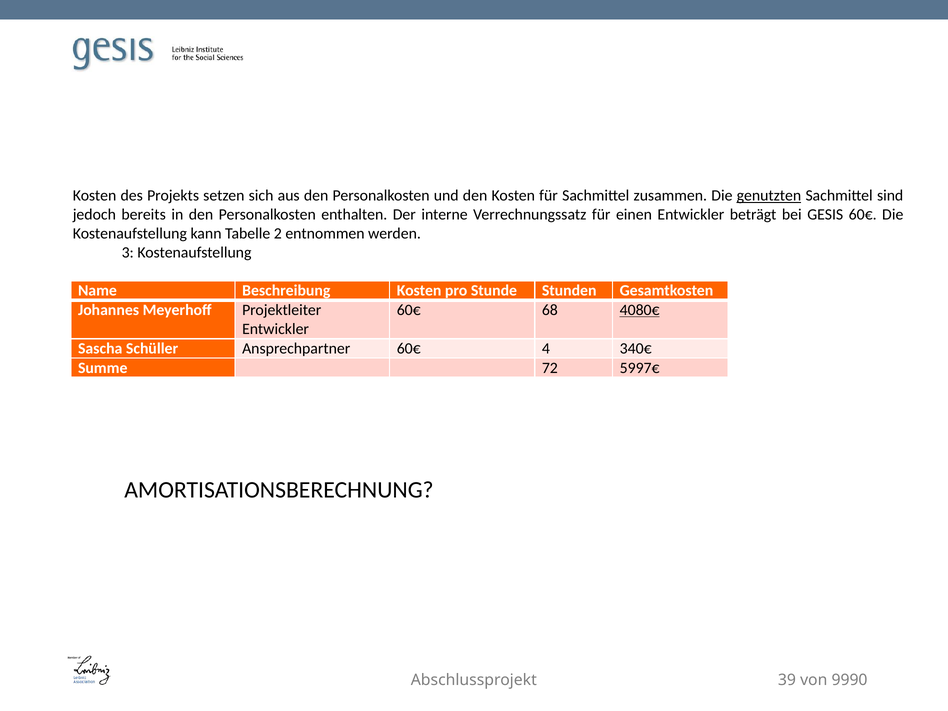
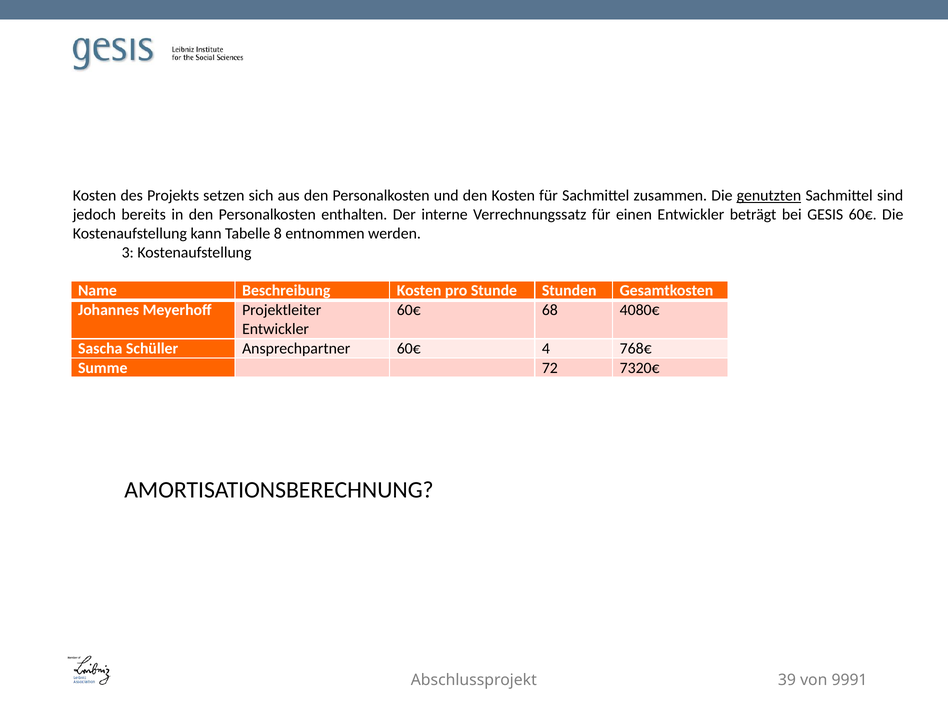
2: 2 -> 8
4080€ underline: present -> none
340€: 340€ -> 768€
5997€: 5997€ -> 7320€
9990: 9990 -> 9991
